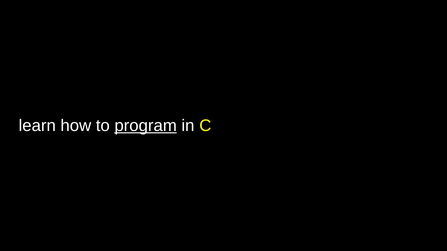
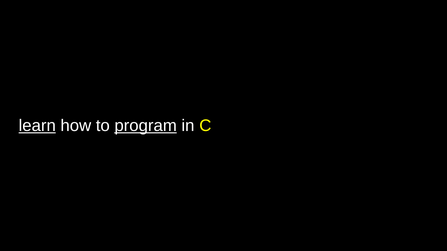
learn underline: none -> present
